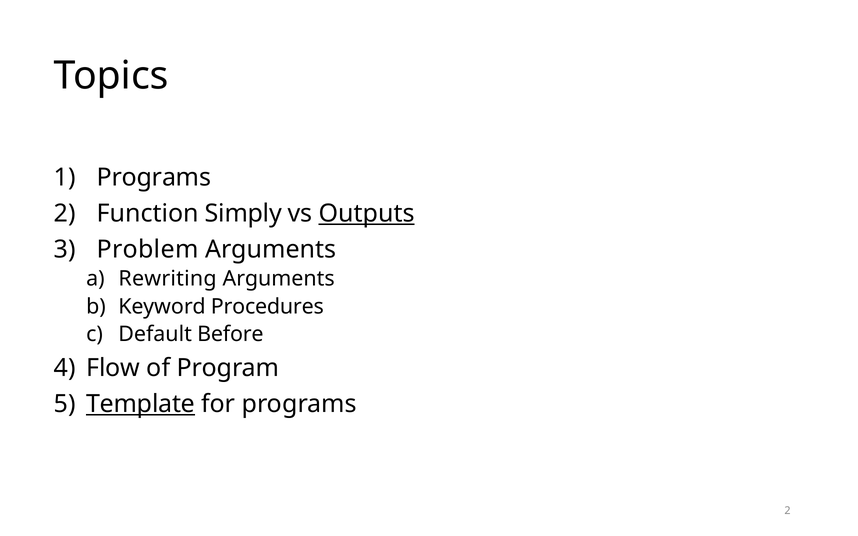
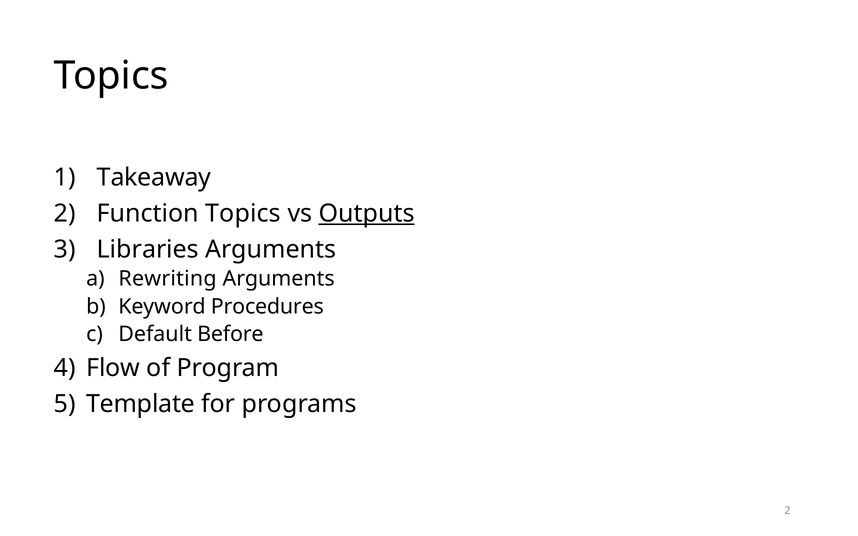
Programs at (154, 177): Programs -> Takeaway
Function Simply: Simply -> Topics
Problem: Problem -> Libraries
Template underline: present -> none
